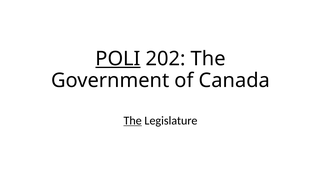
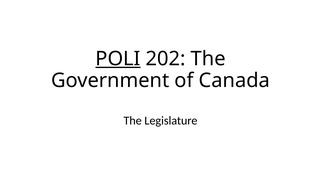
The at (133, 120) underline: present -> none
